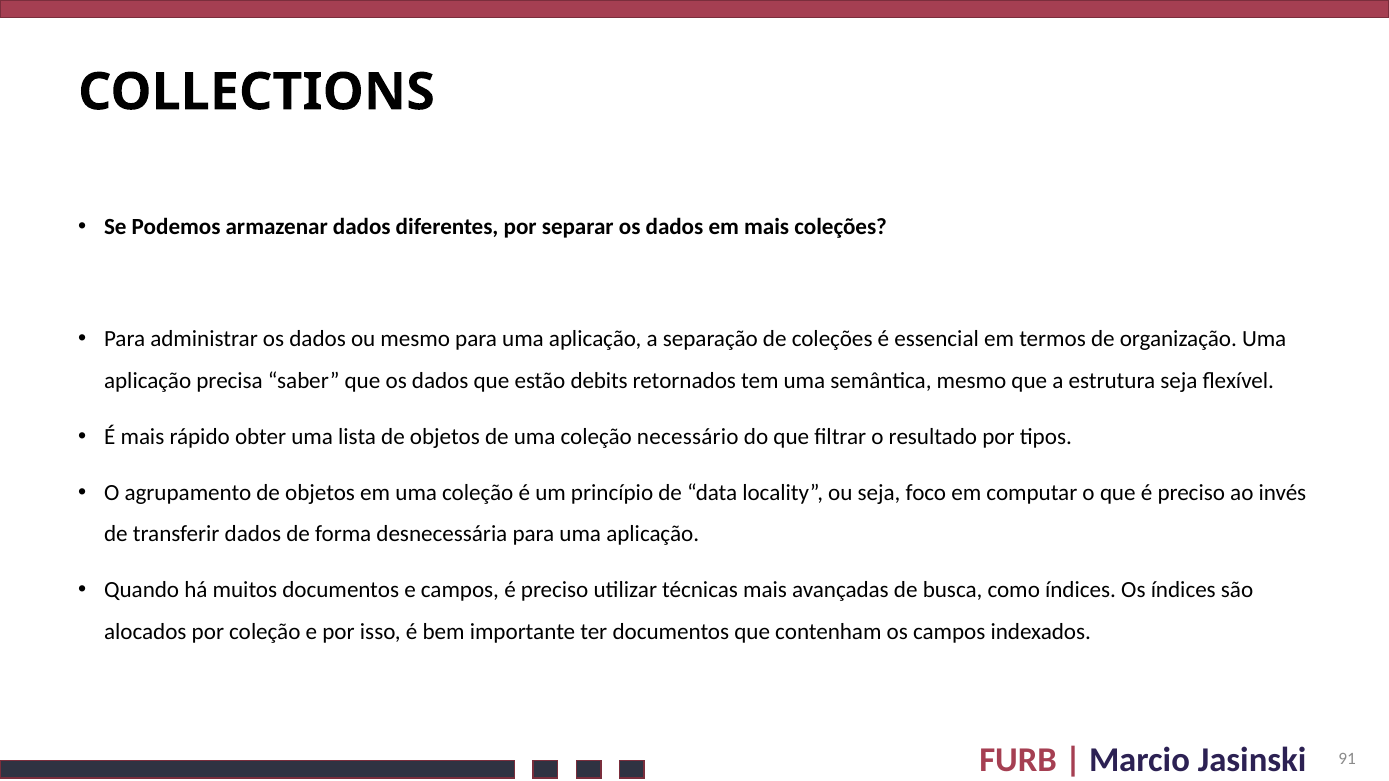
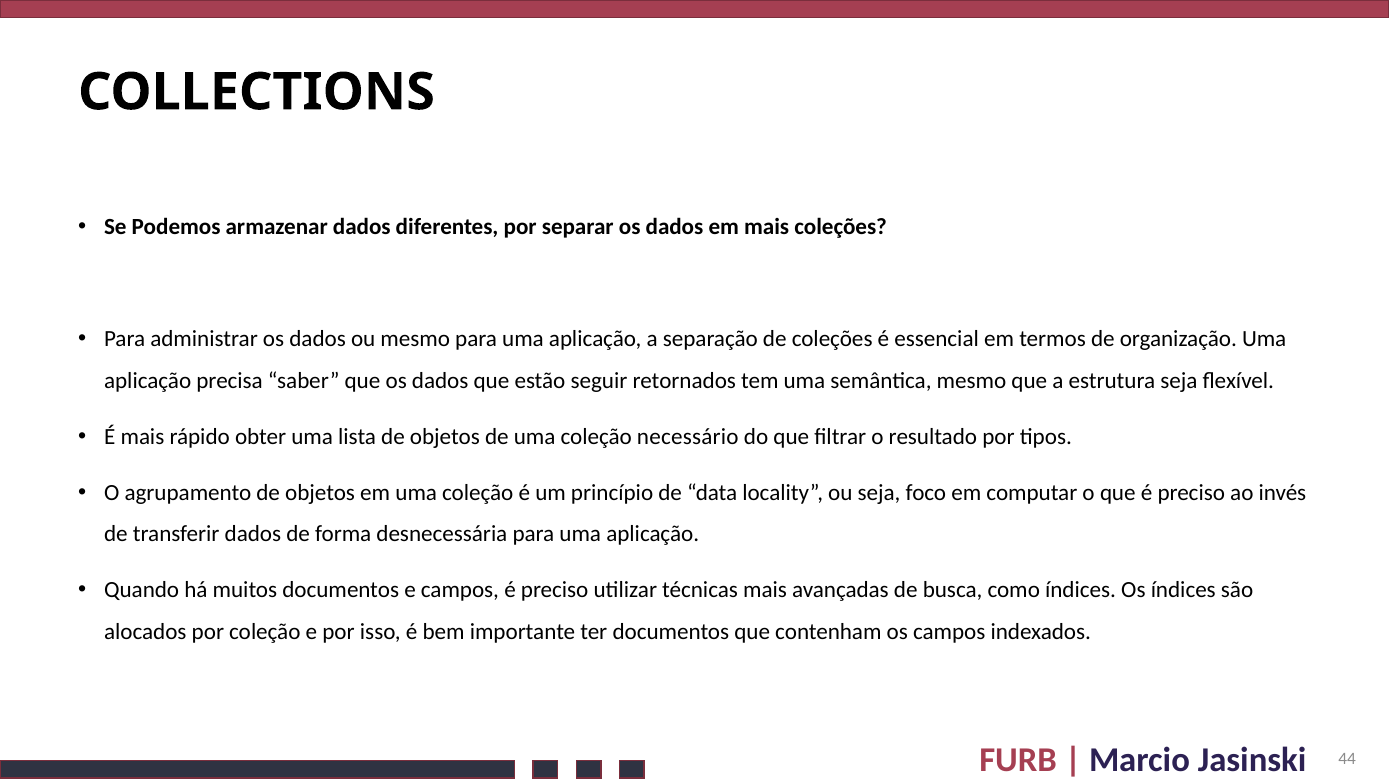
debits: debits -> seguir
91: 91 -> 44
